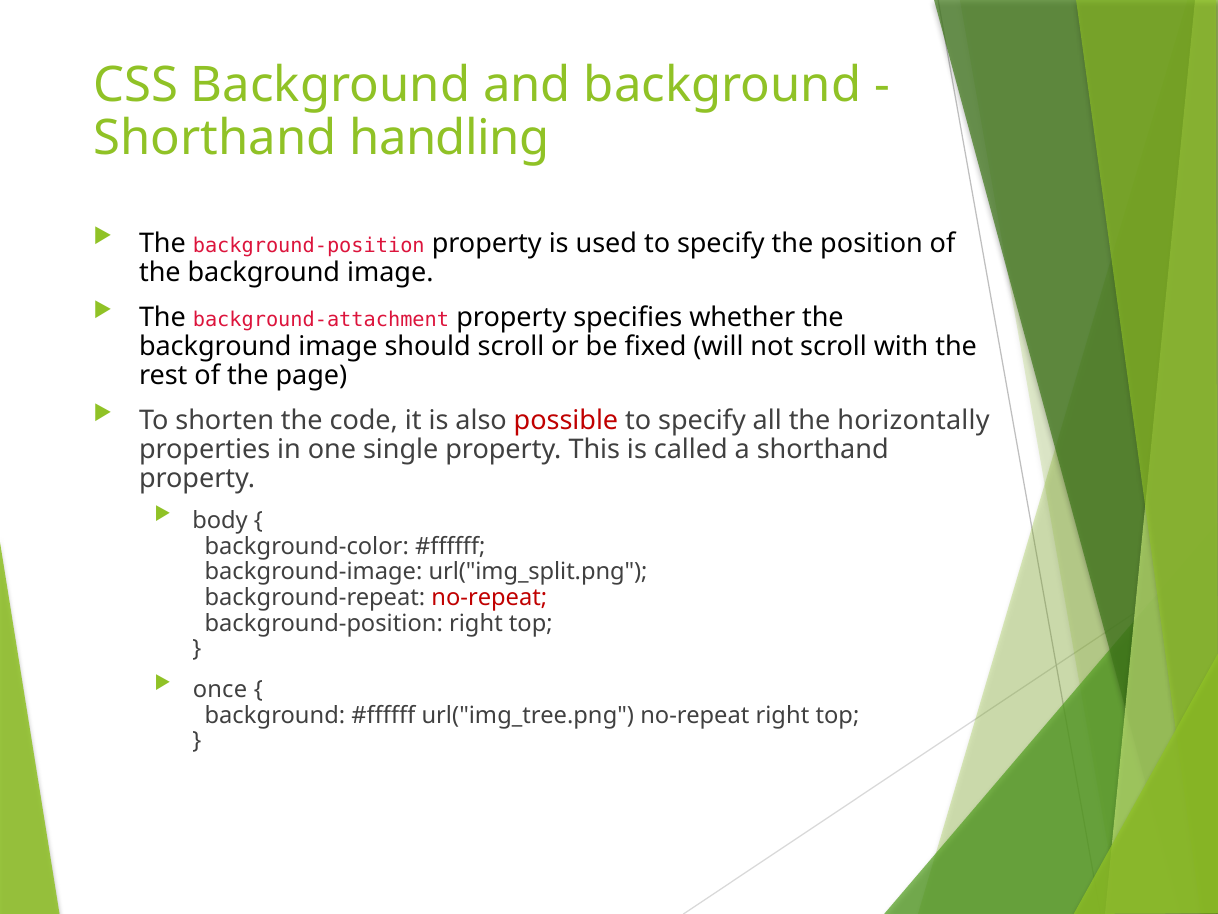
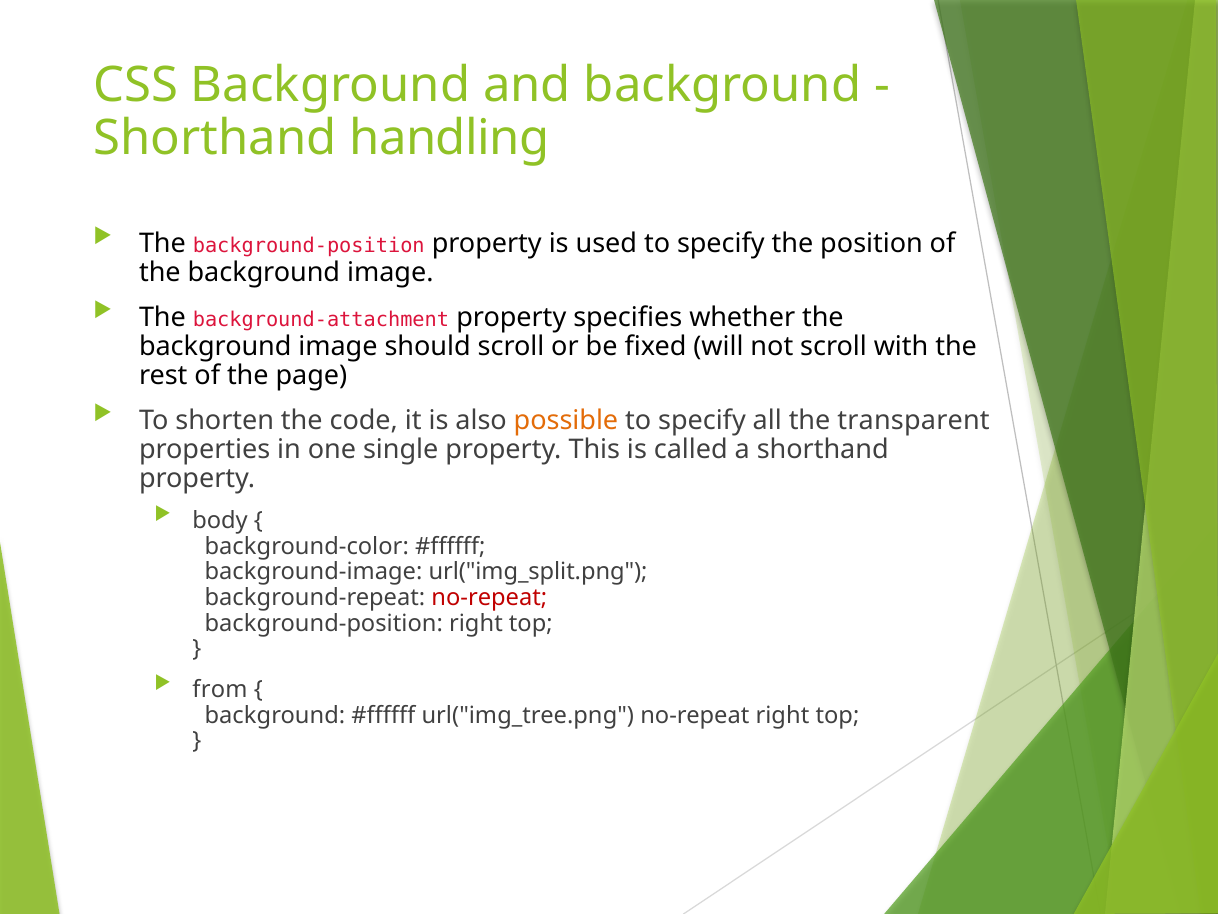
possible colour: red -> orange
horizontally: horizontally -> transparent
once: once -> from
